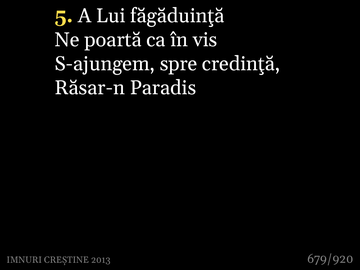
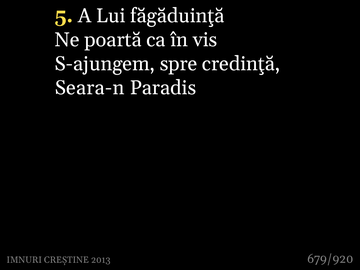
Răsar-n: Răsar-n -> Seara-n
